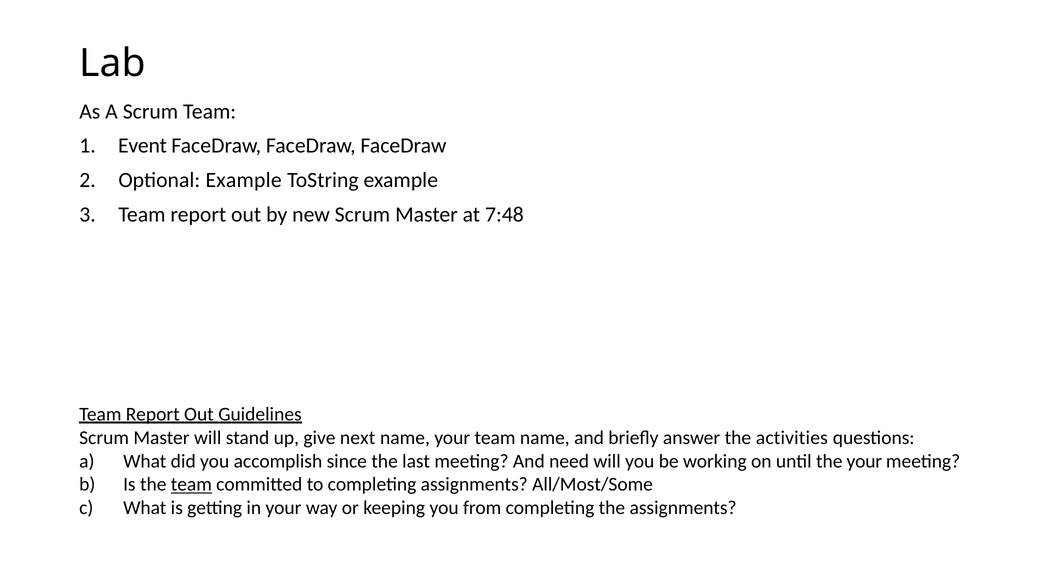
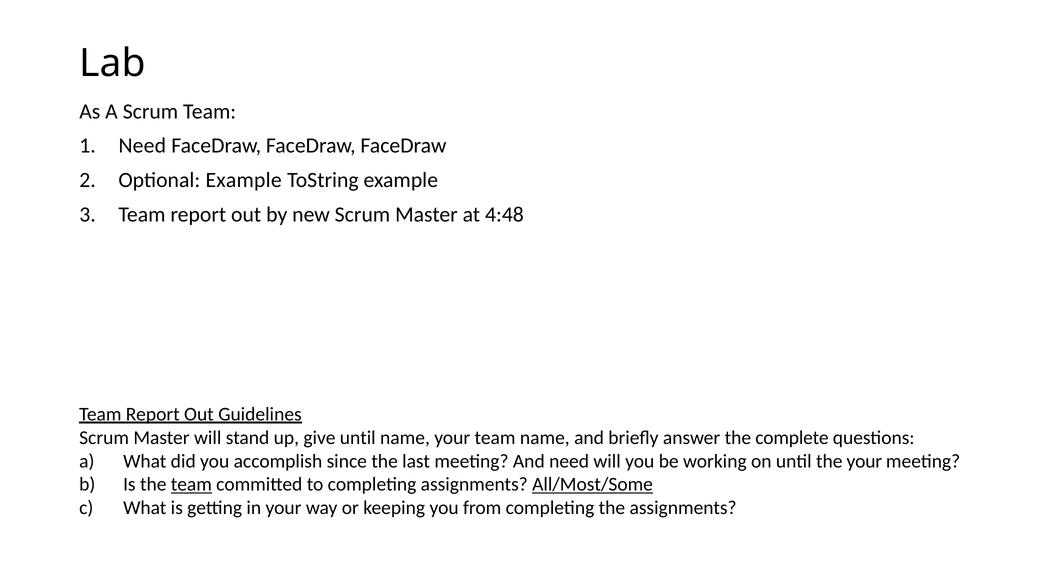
Event at (143, 146): Event -> Need
7:48: 7:48 -> 4:48
give next: next -> until
activities: activities -> complete
All/Most/Some underline: none -> present
